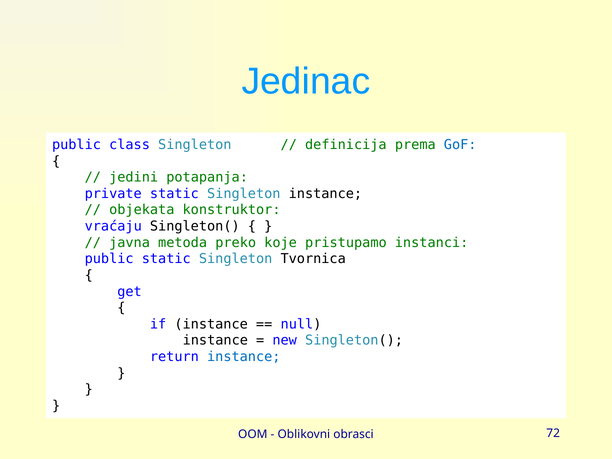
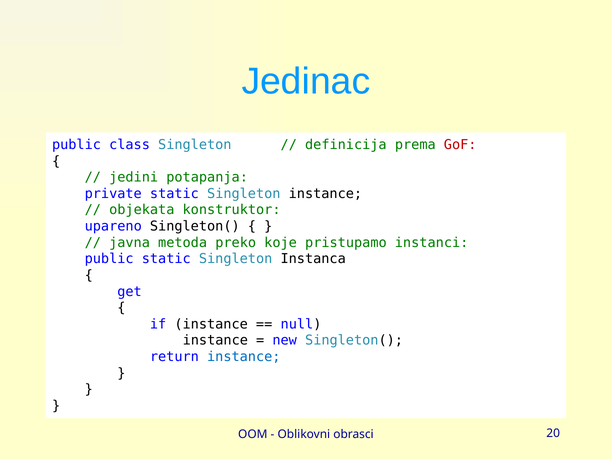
GoF colour: blue -> red
vraćaju: vraćaju -> upareno
Tvornica: Tvornica -> Instanca
72: 72 -> 20
